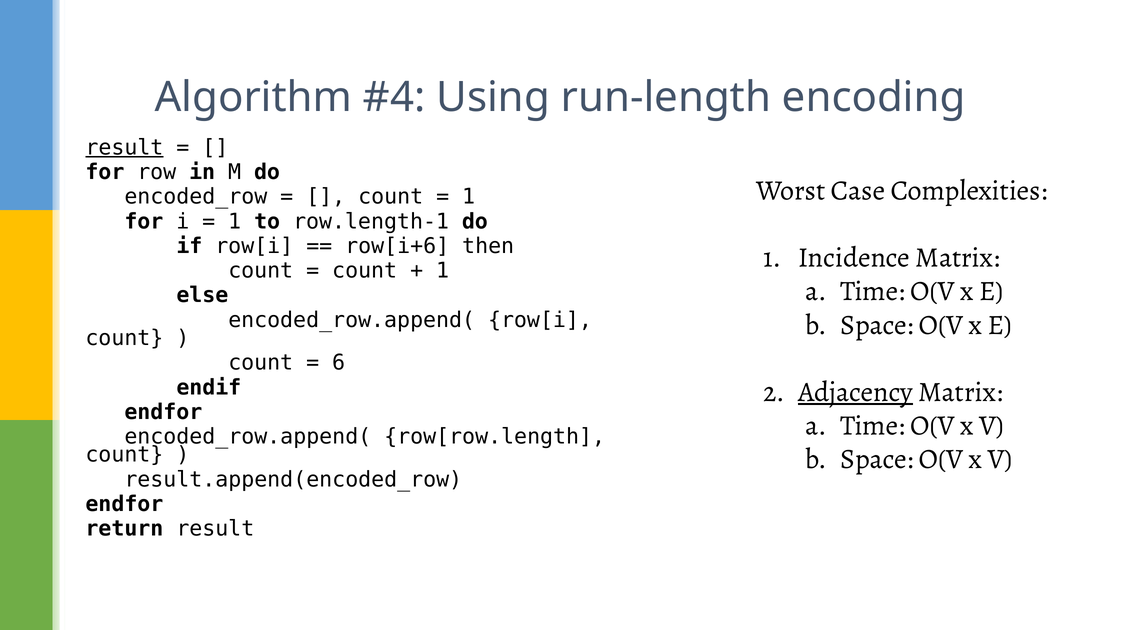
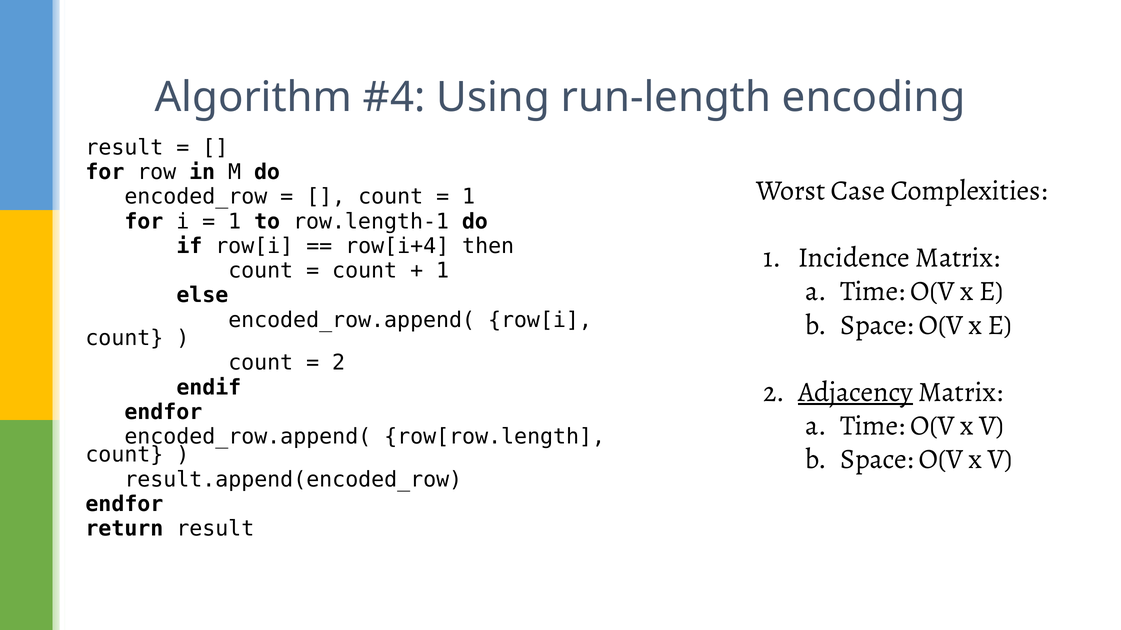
result at (124, 148) underline: present -> none
row[i+6: row[i+6 -> row[i+4
6 at (339, 363): 6 -> 2
